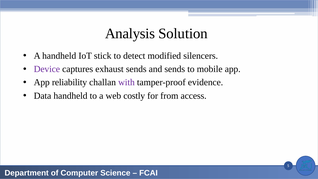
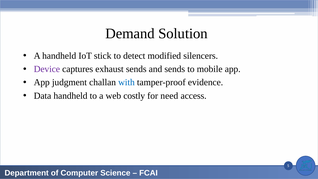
Analysis: Analysis -> Demand
reliability: reliability -> judgment
with colour: purple -> blue
from: from -> need
